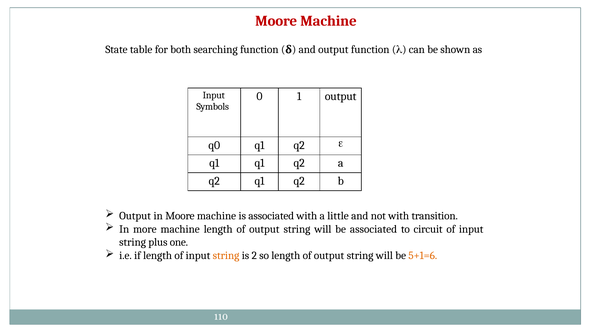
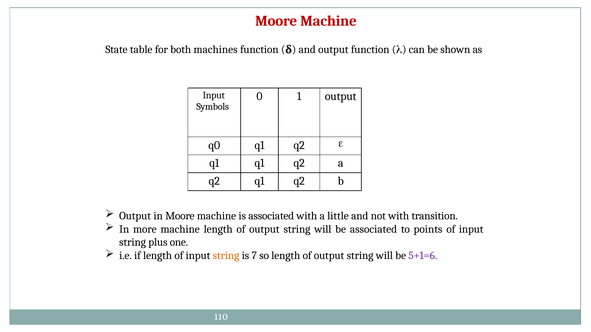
searching: searching -> machines
circuit: circuit -> points
2: 2 -> 7
5+1=6 colour: orange -> purple
